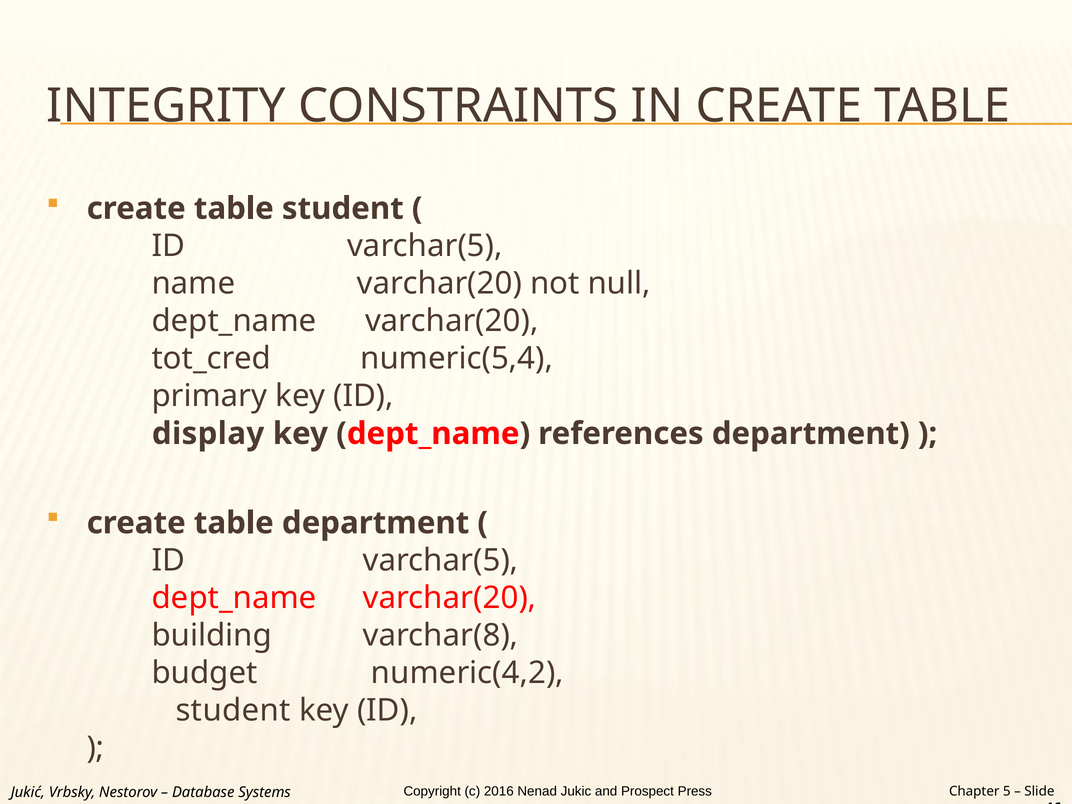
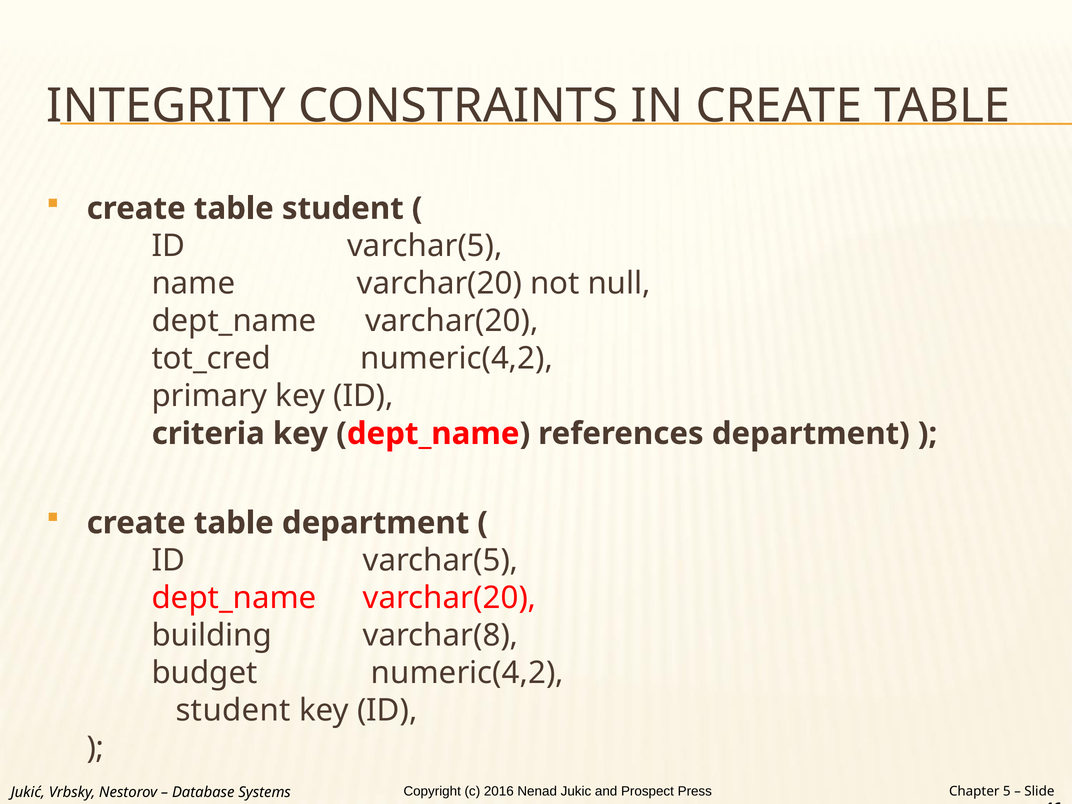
tot_cred numeric(5,4: numeric(5,4 -> numeric(4,2
display: display -> criteria
